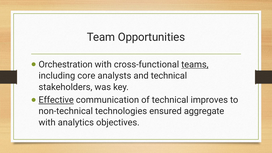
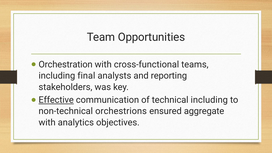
teams underline: present -> none
core: core -> final
and technical: technical -> reporting
technical improves: improves -> including
technologies: technologies -> orchestrions
